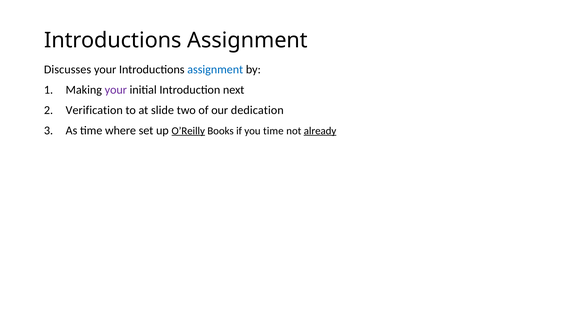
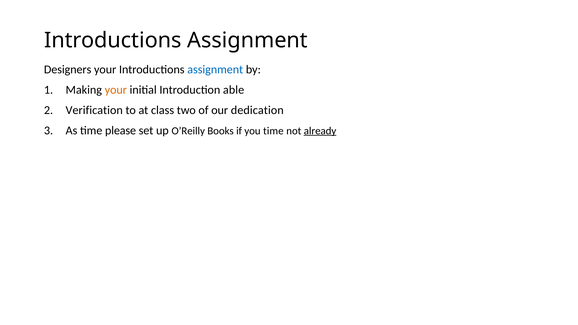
Discusses: Discusses -> Designers
your at (116, 90) colour: purple -> orange
next: next -> able
slide: slide -> class
where: where -> please
O’Reilly underline: present -> none
